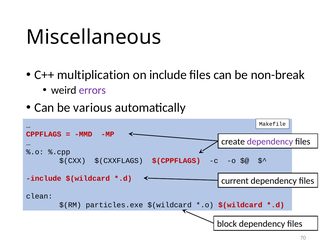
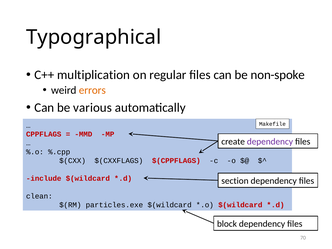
Miscellaneous: Miscellaneous -> Typographical
on include: include -> regular
non-break: non-break -> non-spoke
errors colour: purple -> orange
current: current -> section
